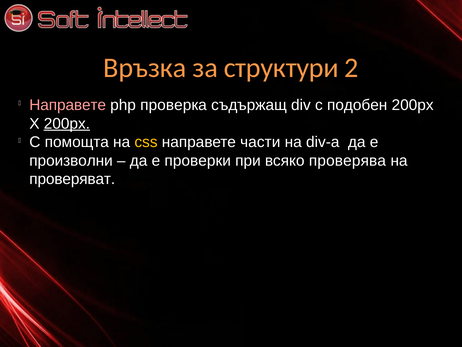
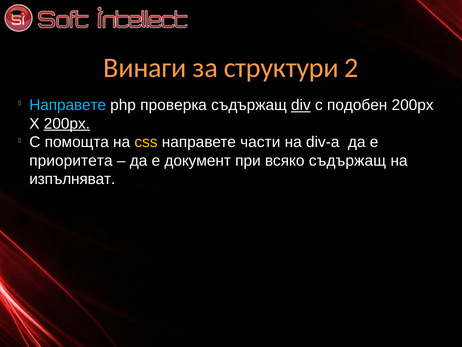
Връзка: Връзка -> Винаги
Направете at (68, 105) colour: pink -> light blue
div underline: none -> present
произволни: произволни -> приоритета
проверки: проверки -> документ
всяко проверява: проверява -> съдържащ
проверяват: проверяват -> изпълняват
